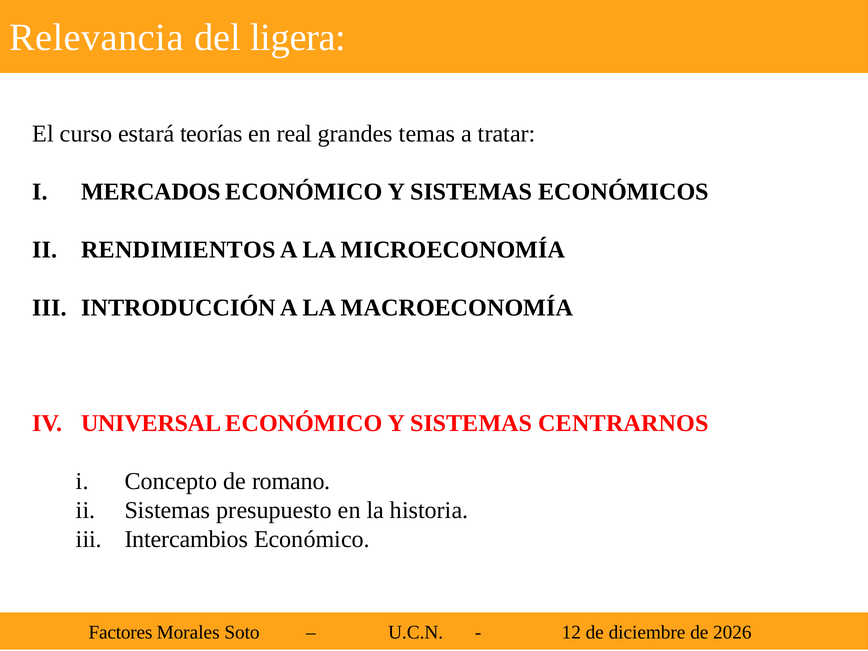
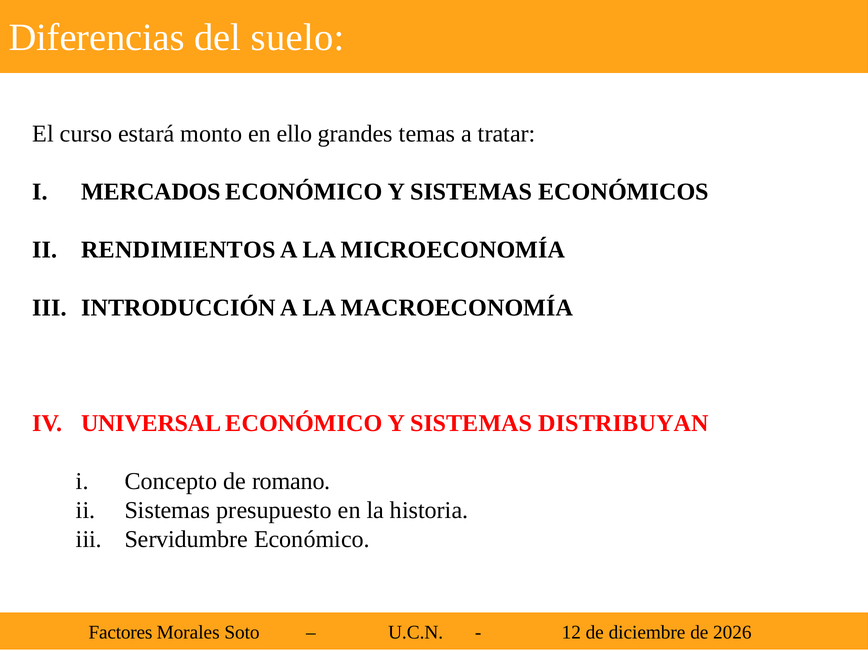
Relevancia: Relevancia -> Diferencias
ligera: ligera -> suelo
teorías: teorías -> monto
real: real -> ello
CENTRARNOS: CENTRARNOS -> DISTRIBUYAN
Intercambios: Intercambios -> Servidumbre
